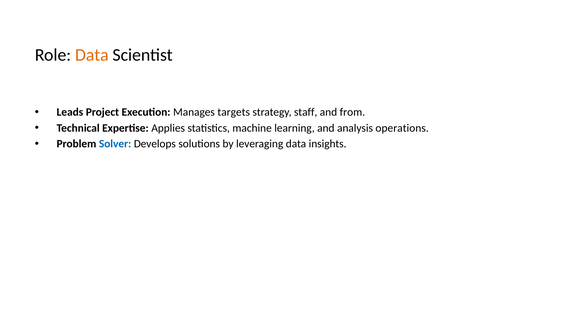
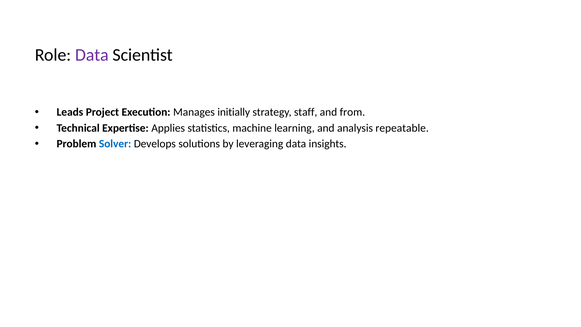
Data at (92, 55) colour: orange -> purple
targets: targets -> initially
operations: operations -> repeatable
